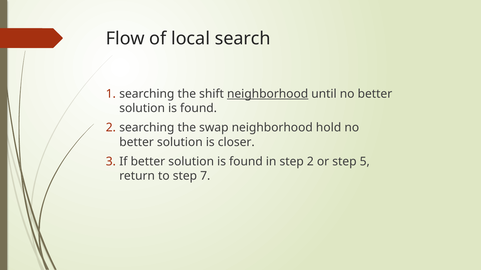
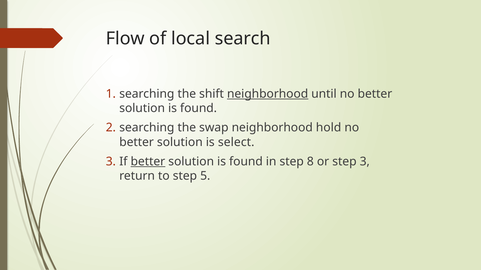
closer: closer -> select
better at (148, 162) underline: none -> present
step 2: 2 -> 8
step 5: 5 -> 3
7: 7 -> 5
